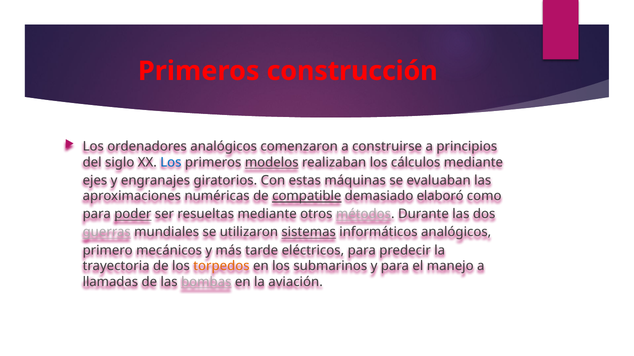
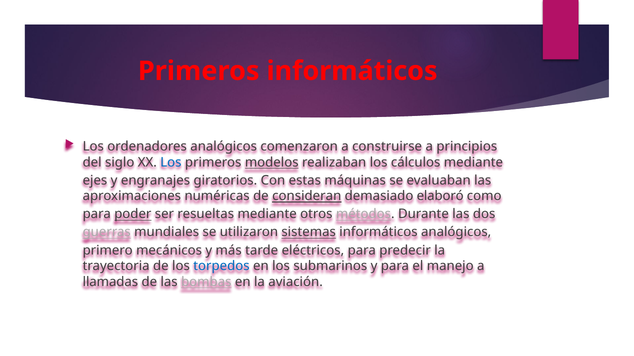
Primeros construcción: construcción -> informáticos
compatible: compatible -> consideran
torpedos colour: orange -> blue
